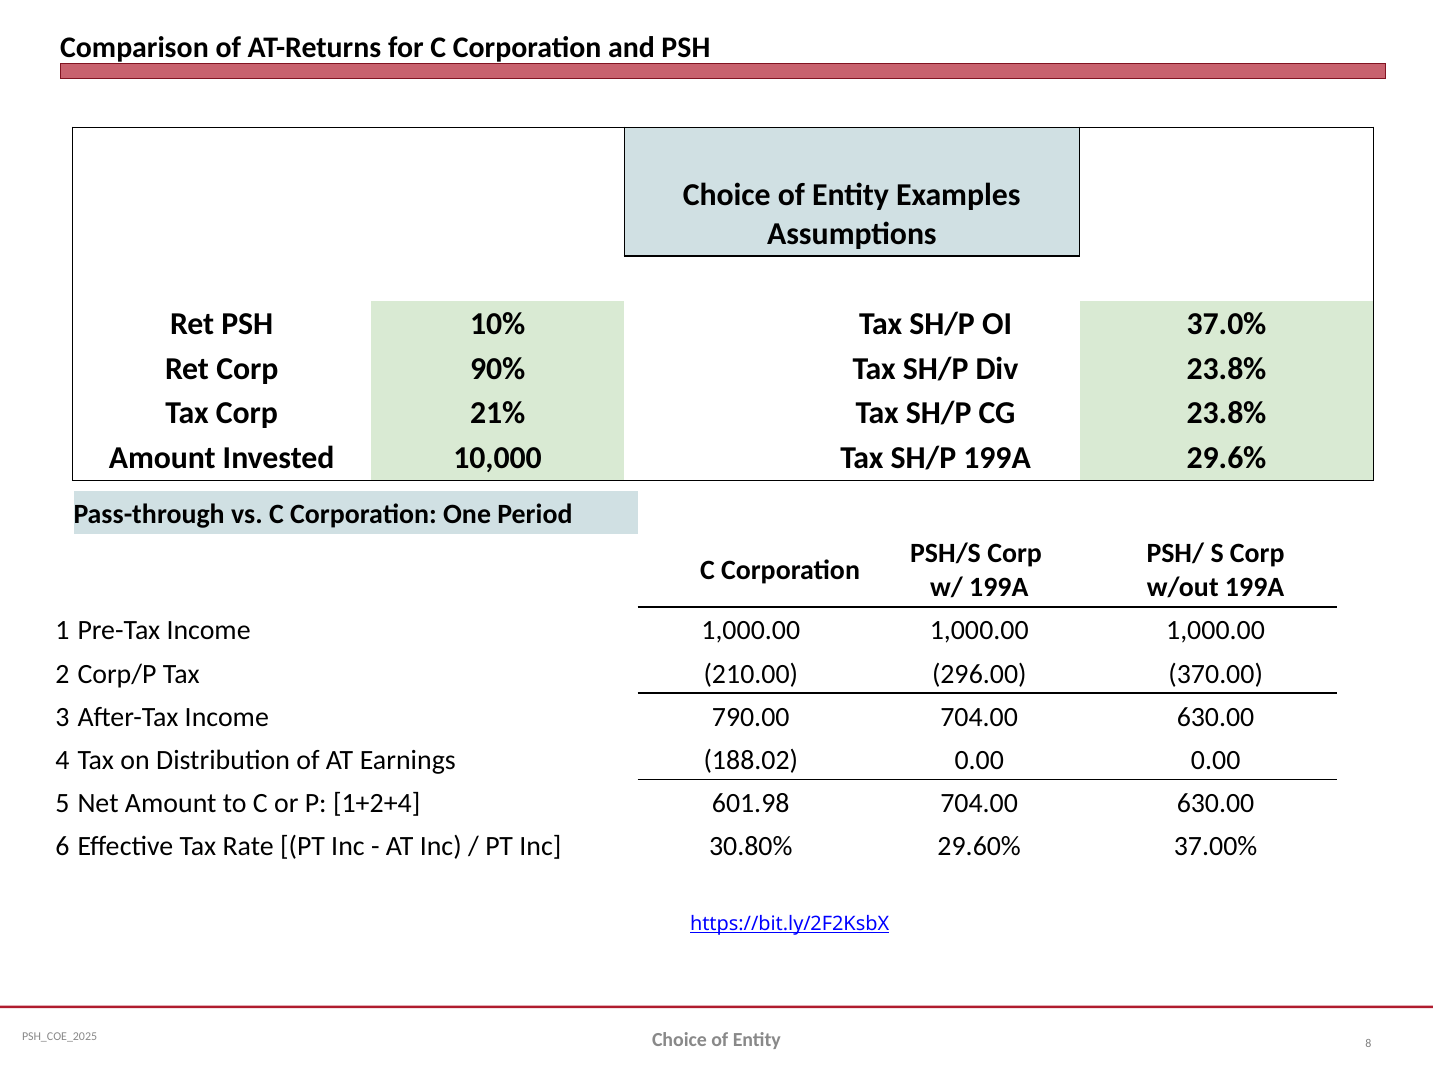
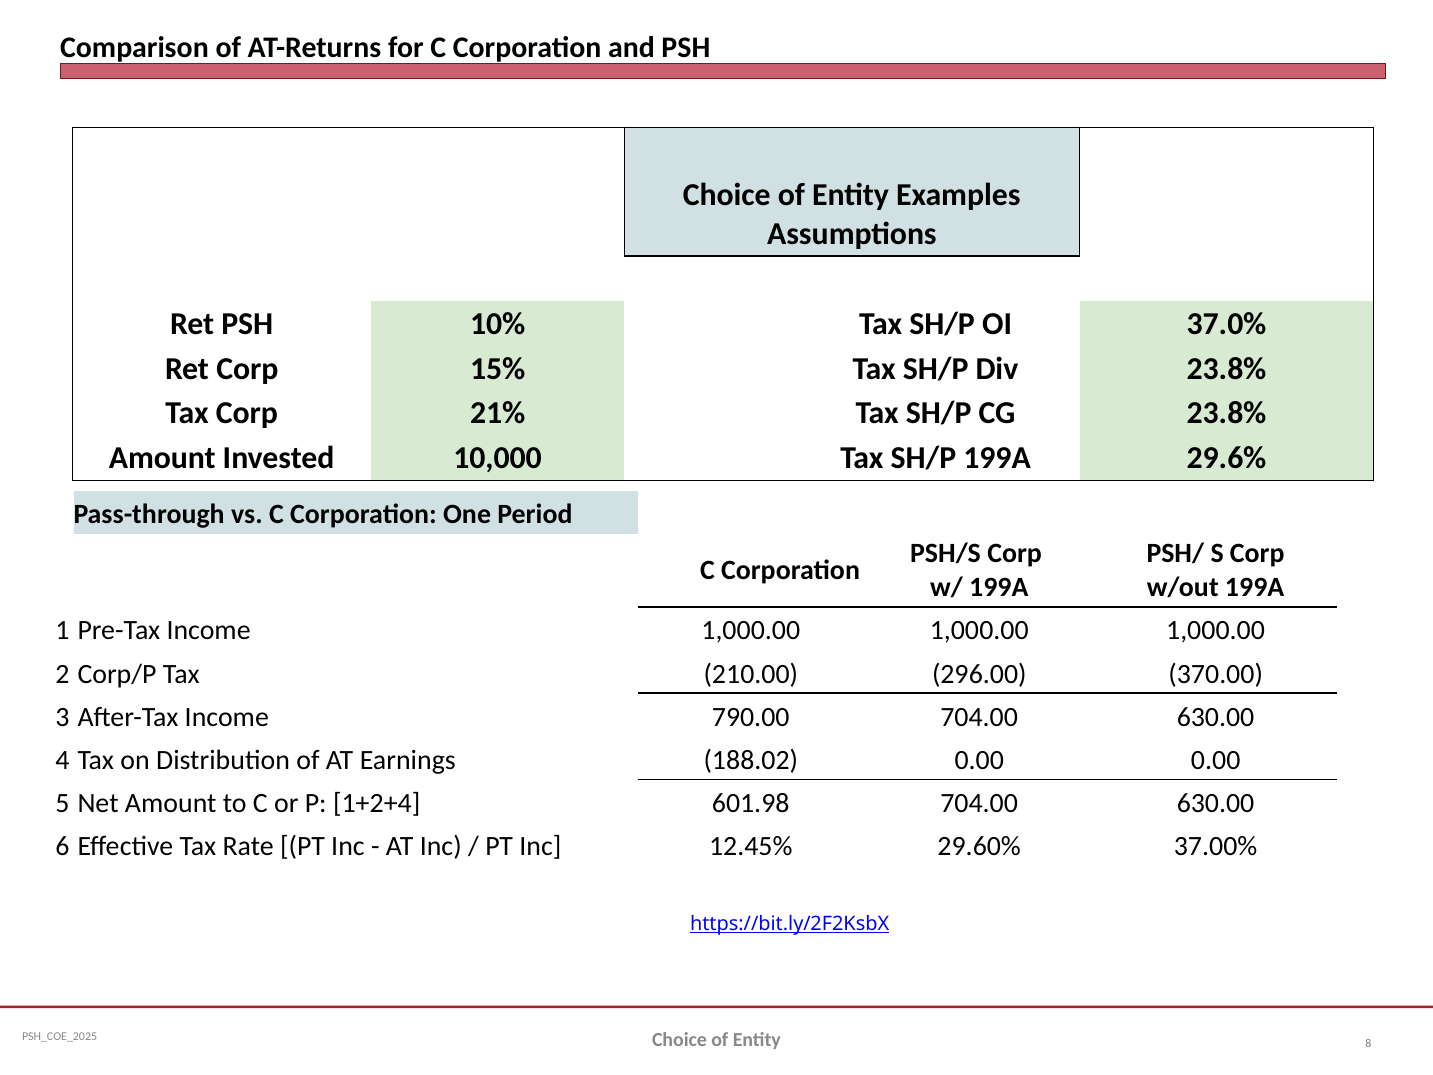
90%: 90% -> 15%
30.80%: 30.80% -> 12.45%
